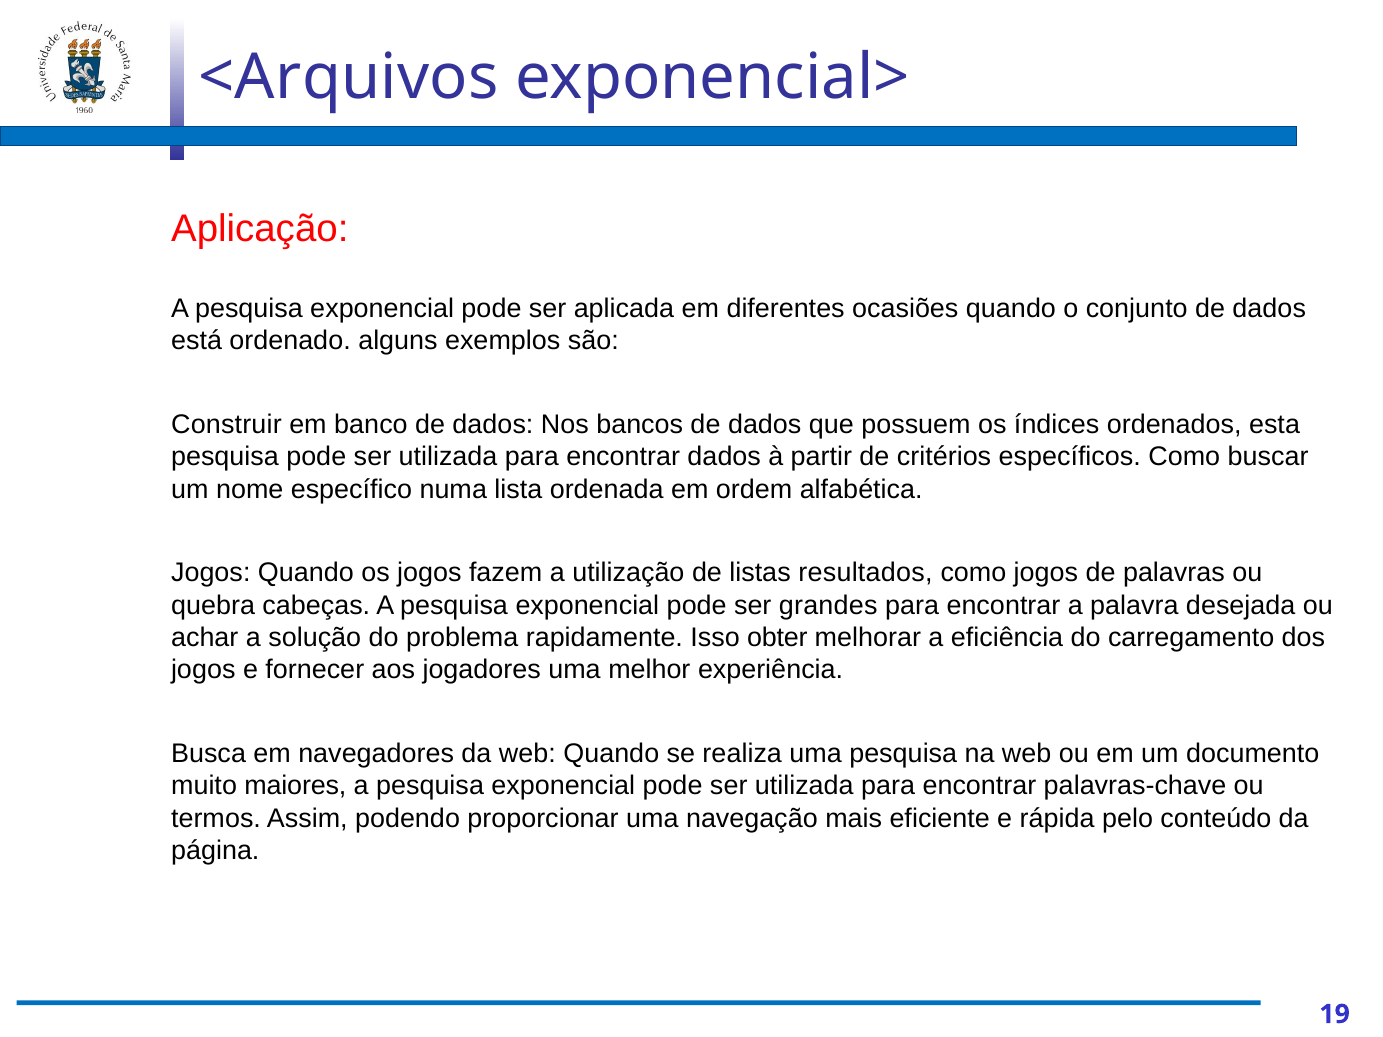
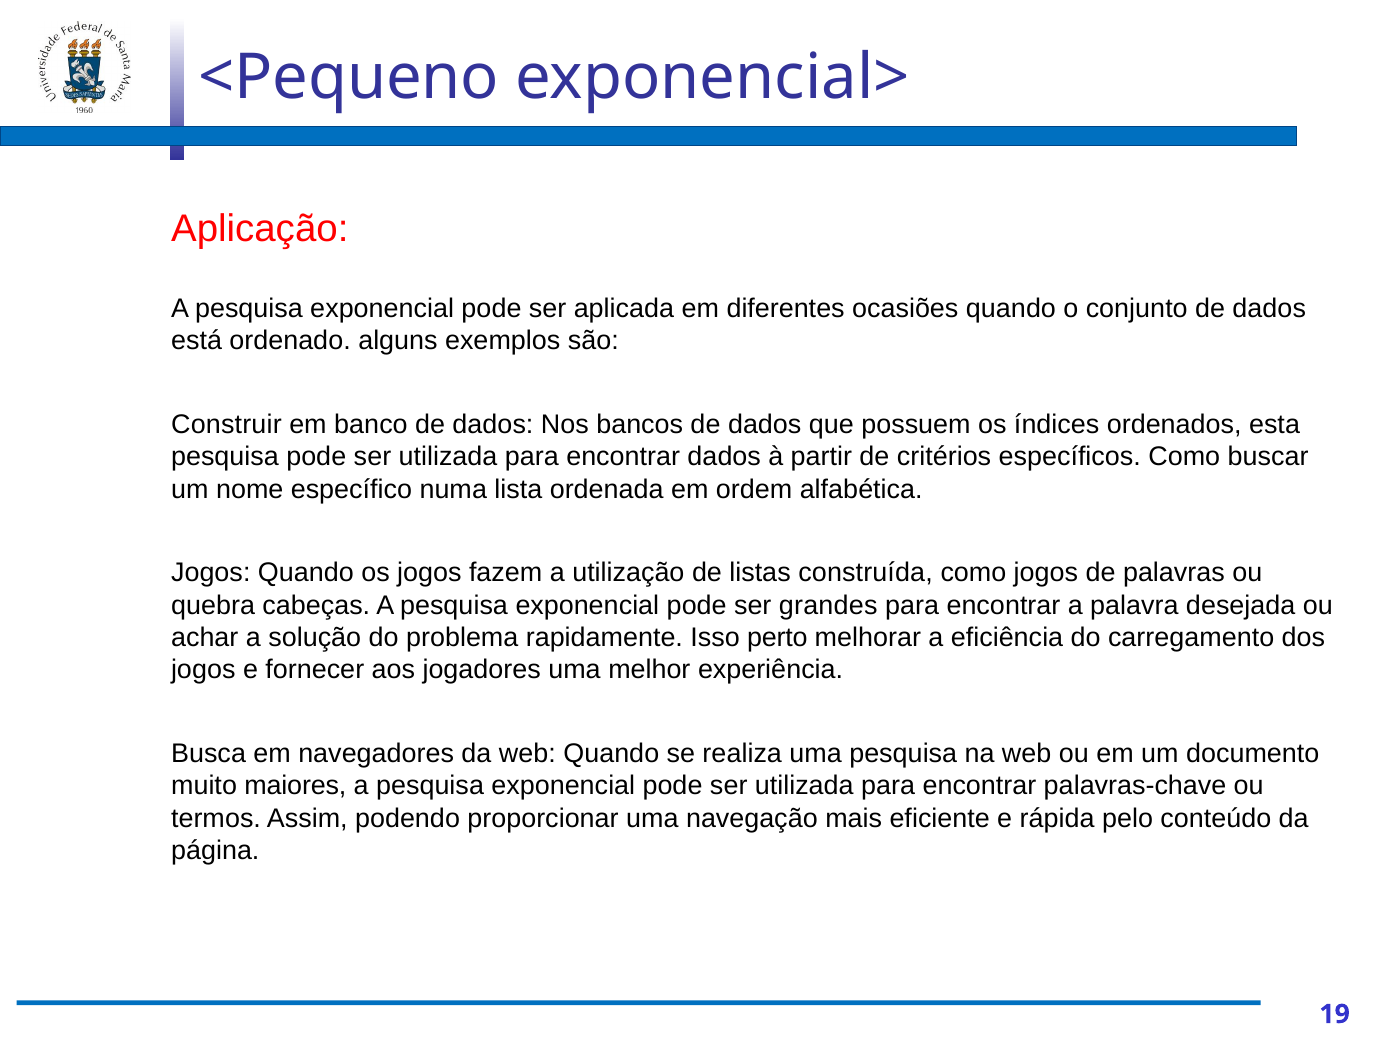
<Arquivos: <Arquivos -> <Pequeno
resultados: resultados -> construída
obter: obter -> perto
